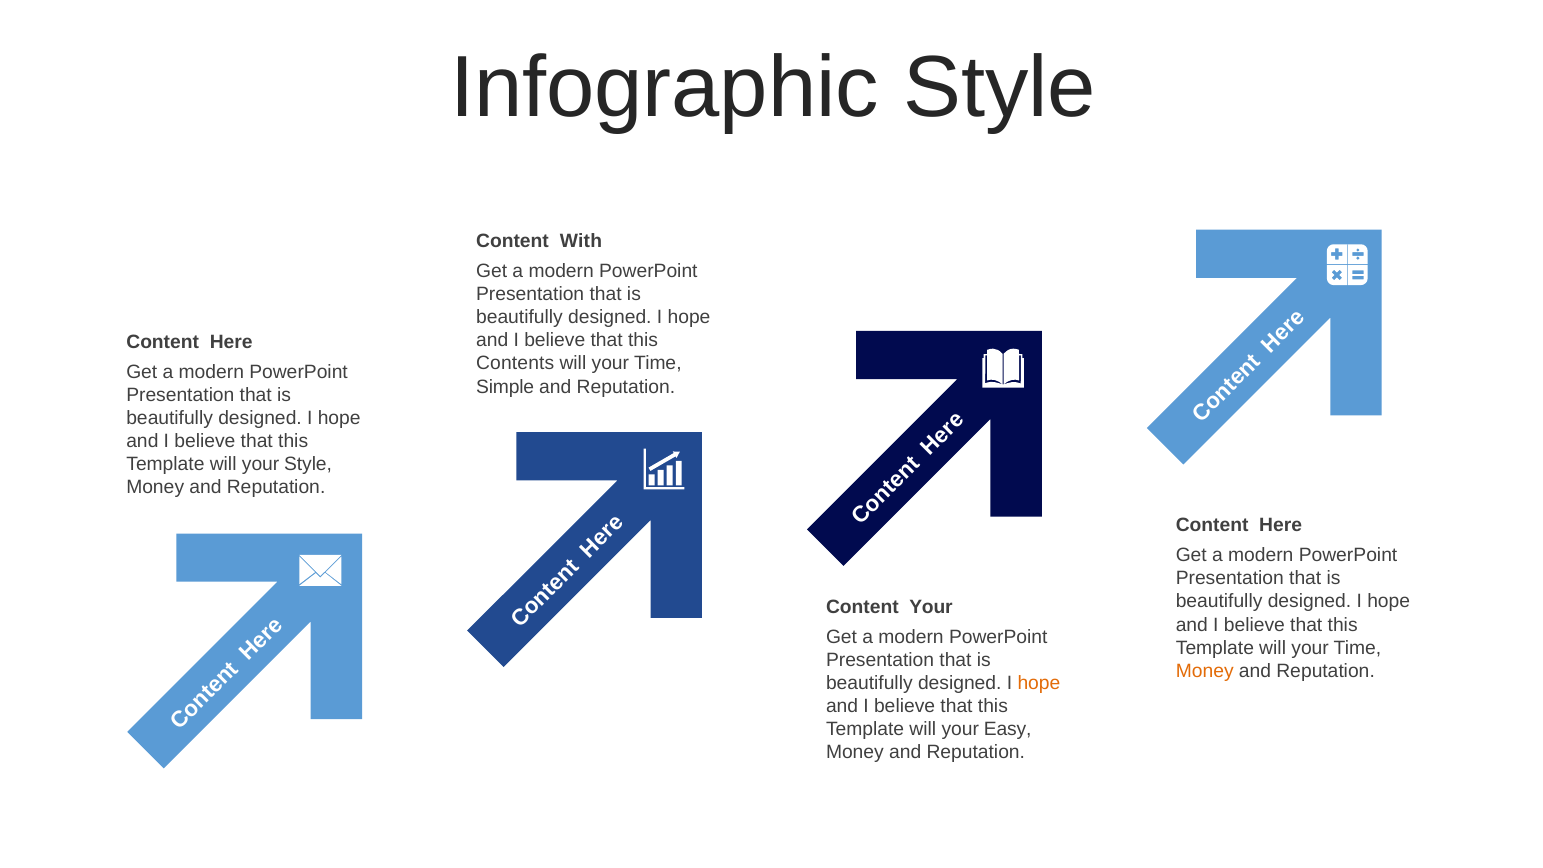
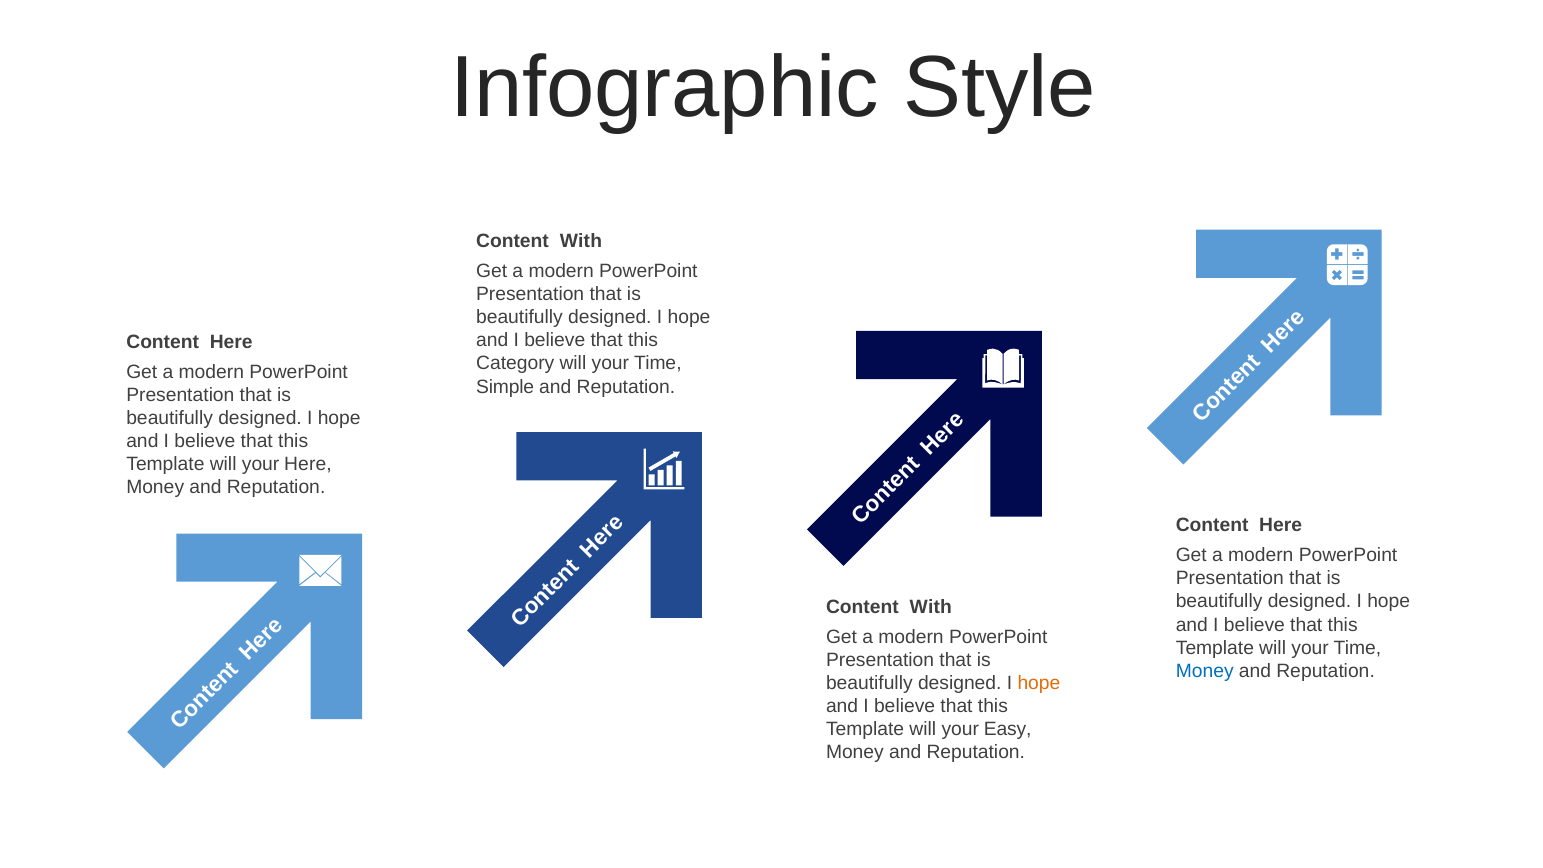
Contents: Contents -> Category
your Style: Style -> Here
Your at (931, 607): Your -> With
Money at (1205, 671) colour: orange -> blue
